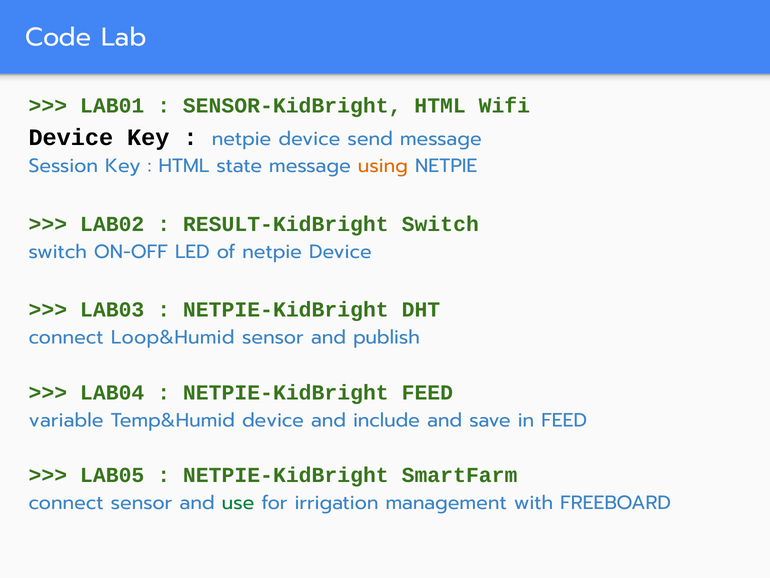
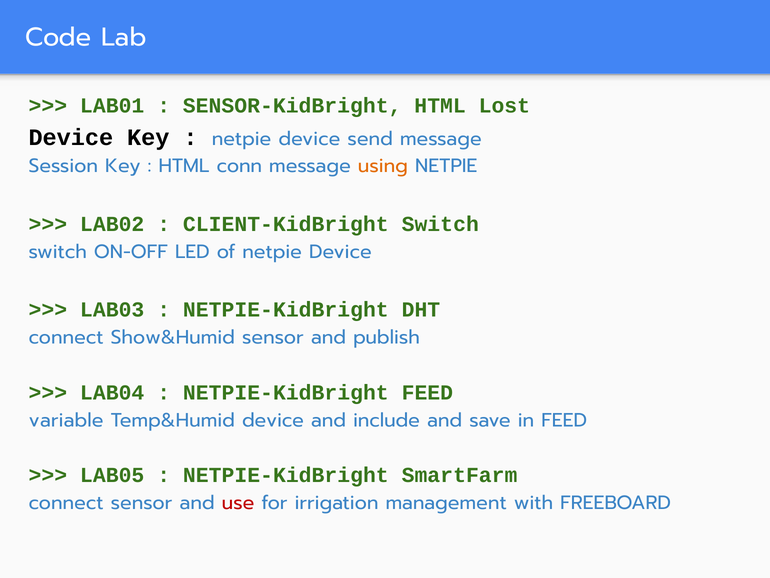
Wifi: Wifi -> Lost
state: state -> conn
RESULT-KidBright: RESULT-KidBright -> CLIENT-KidBright
Loop&Humid: Loop&Humid -> Show&Humid
use colour: green -> red
